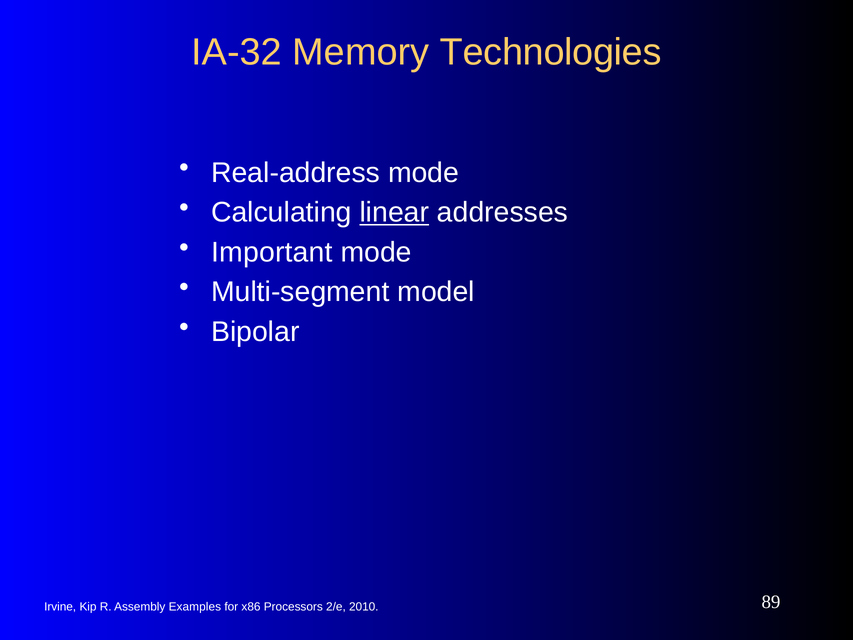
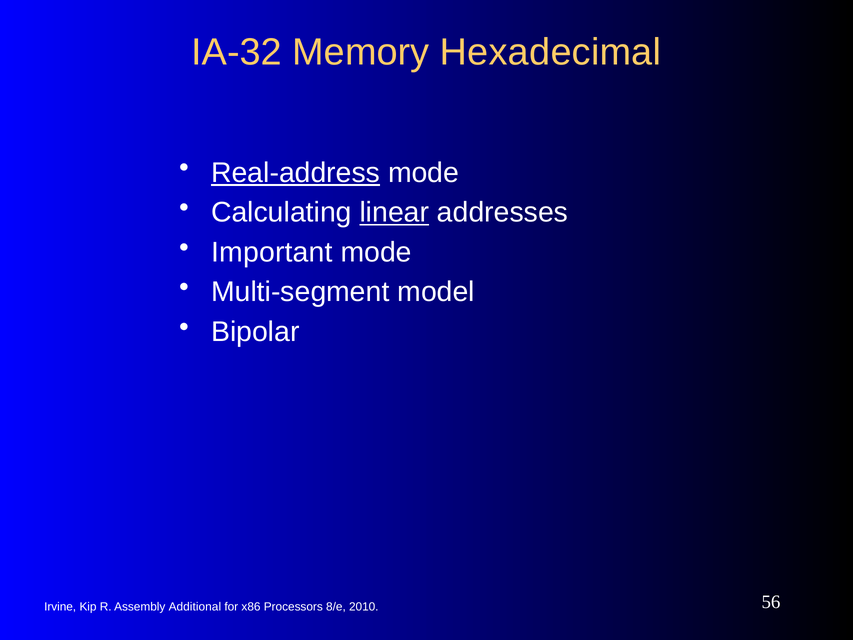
Technologies: Technologies -> Hexadecimal
Real-address underline: none -> present
Examples: Examples -> Additional
2/e: 2/e -> 8/e
89: 89 -> 56
